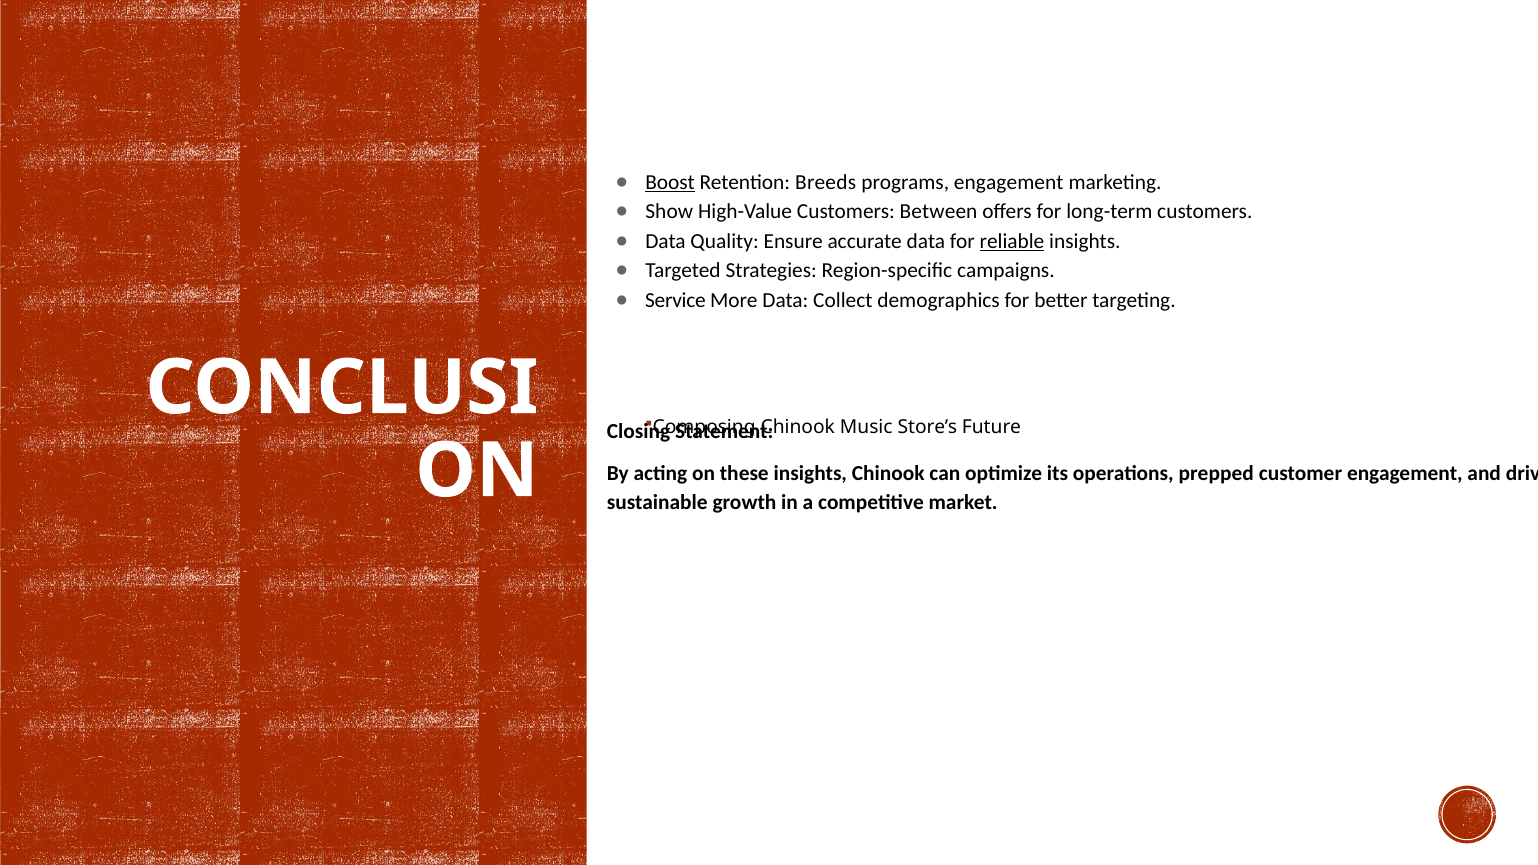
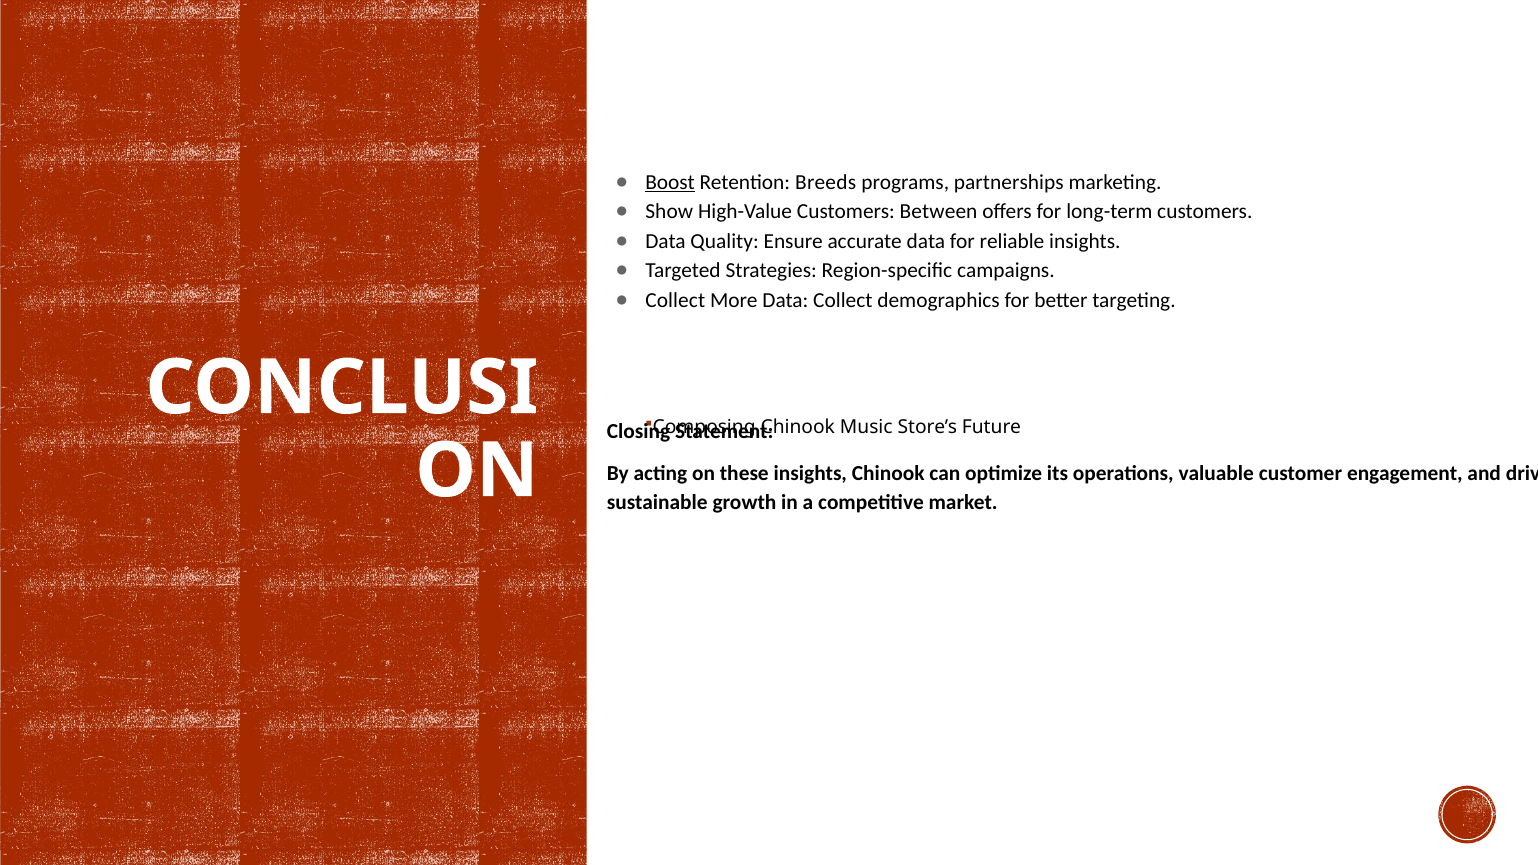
programs engagement: engagement -> partnerships
reliable underline: present -> none
Service at (675, 300): Service -> Collect
prepped: prepped -> valuable
